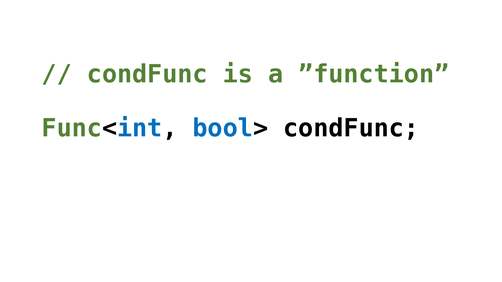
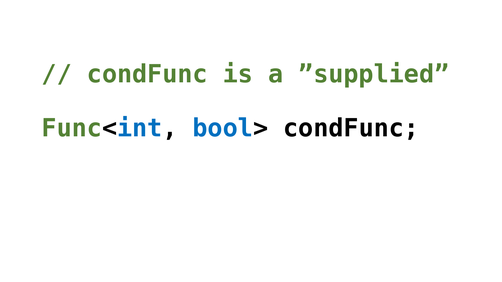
”function: ”function -> ”supplied
